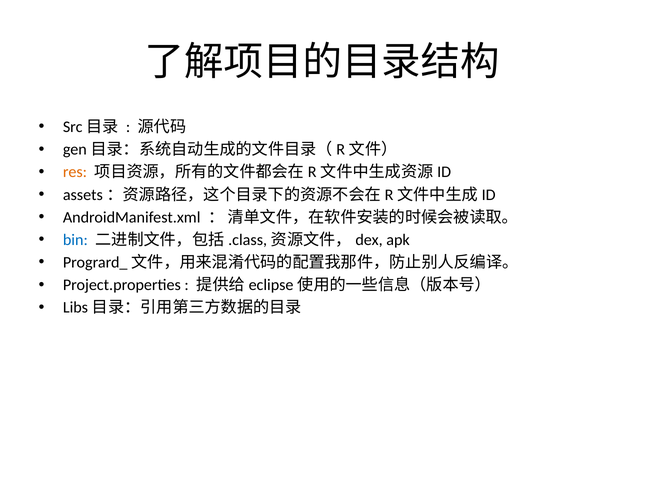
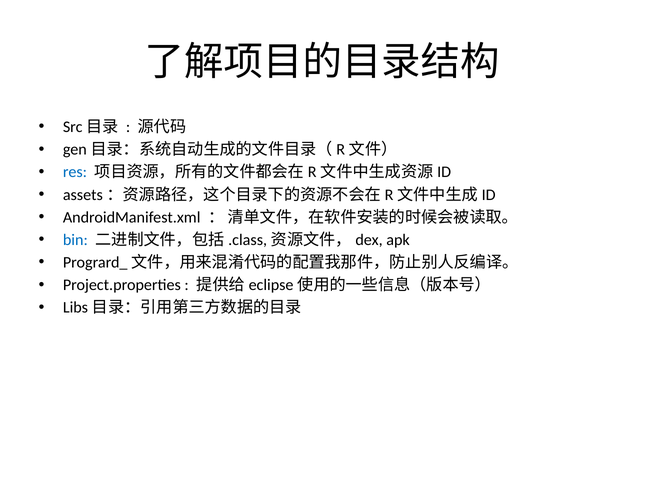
res colour: orange -> blue
